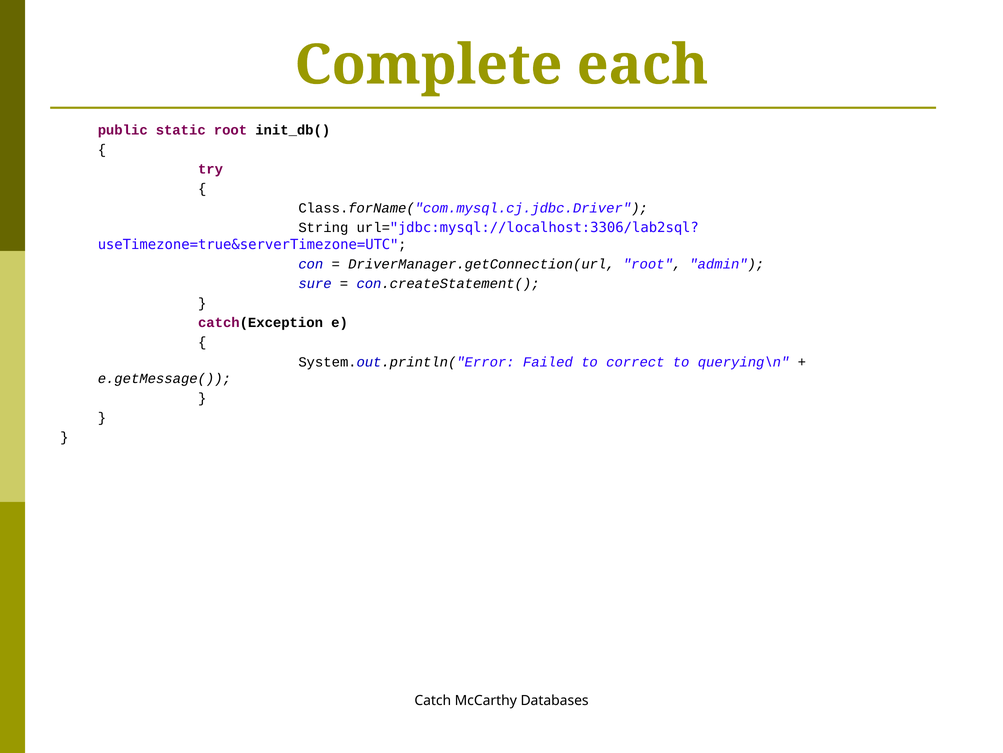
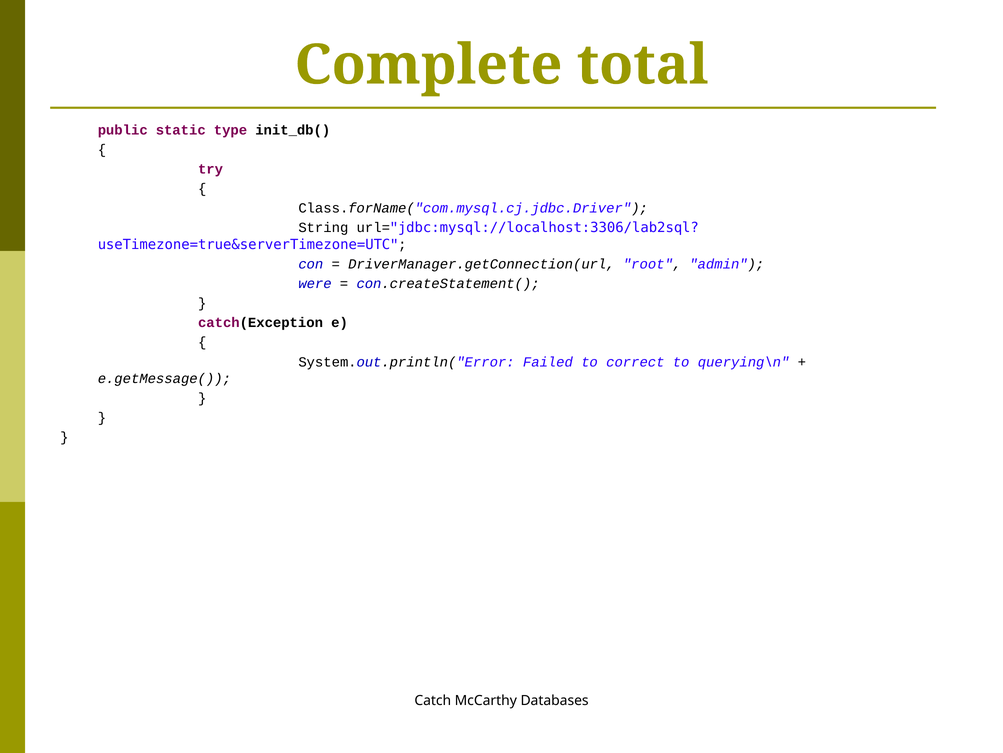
each: each -> total
static root: root -> type
sure: sure -> were
